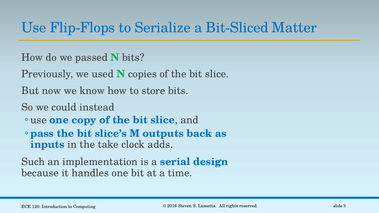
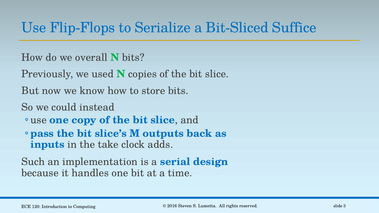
Matter: Matter -> Suffice
passed: passed -> overall
